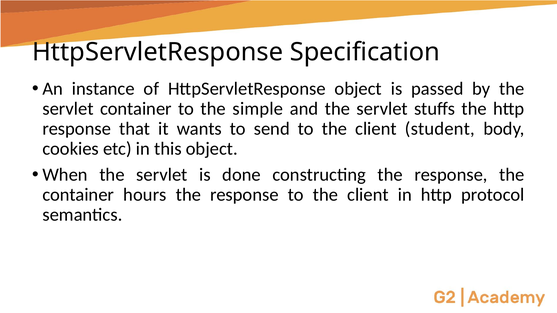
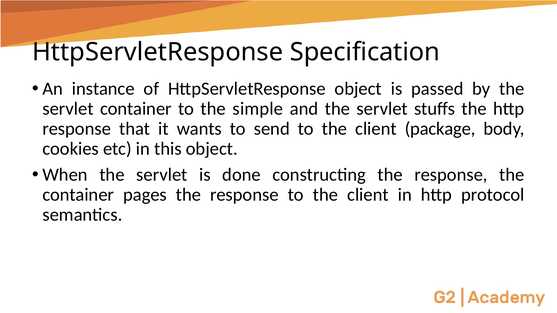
student: student -> package
hours: hours -> pages
